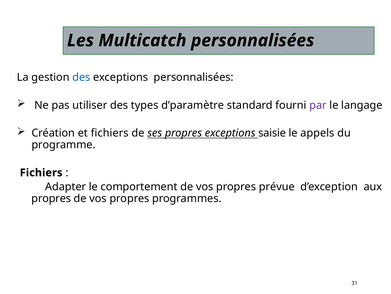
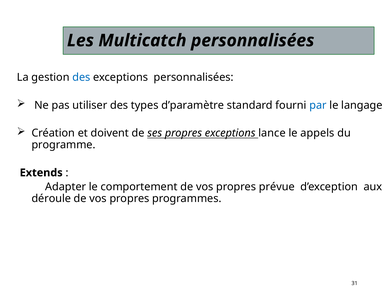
par colour: purple -> blue
et fichiers: fichiers -> doivent
saisie: saisie -> lance
Fichiers at (41, 172): Fichiers -> Extends
propres at (51, 198): propres -> déroule
